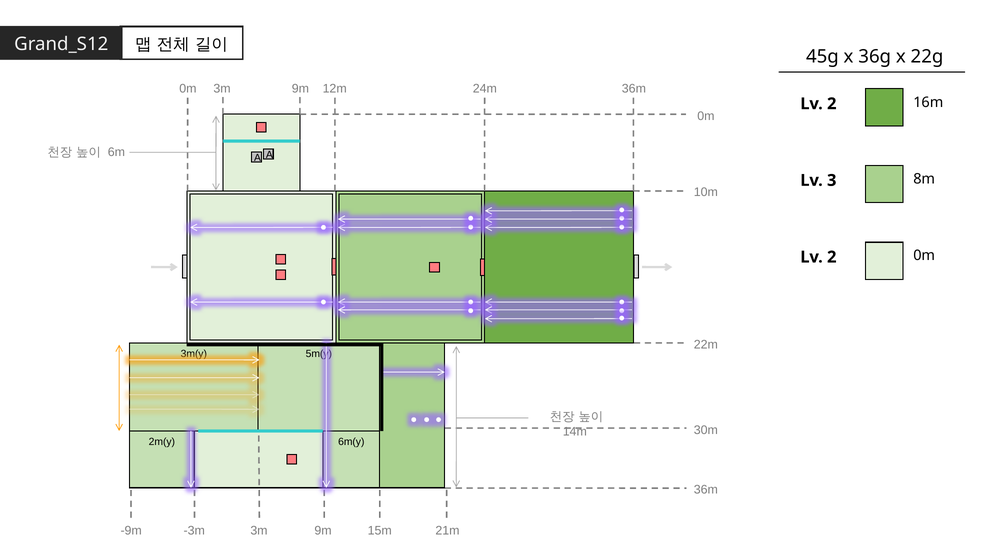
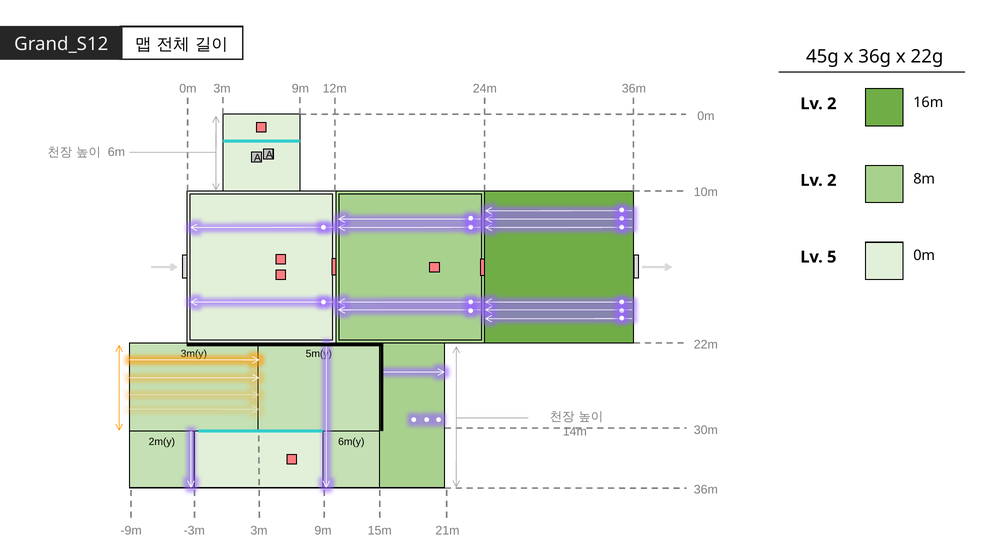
3 at (832, 180): 3 -> 2
2 at (832, 257): 2 -> 5
